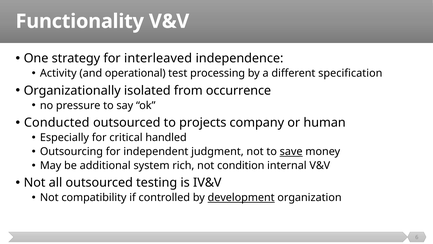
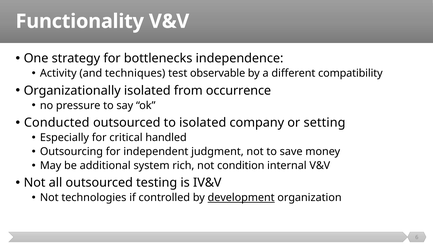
interleaved: interleaved -> bottlenecks
operational: operational -> techniques
processing: processing -> observable
specification: specification -> compatibility
to projects: projects -> isolated
human: human -> setting
save underline: present -> none
compatibility: compatibility -> technologies
